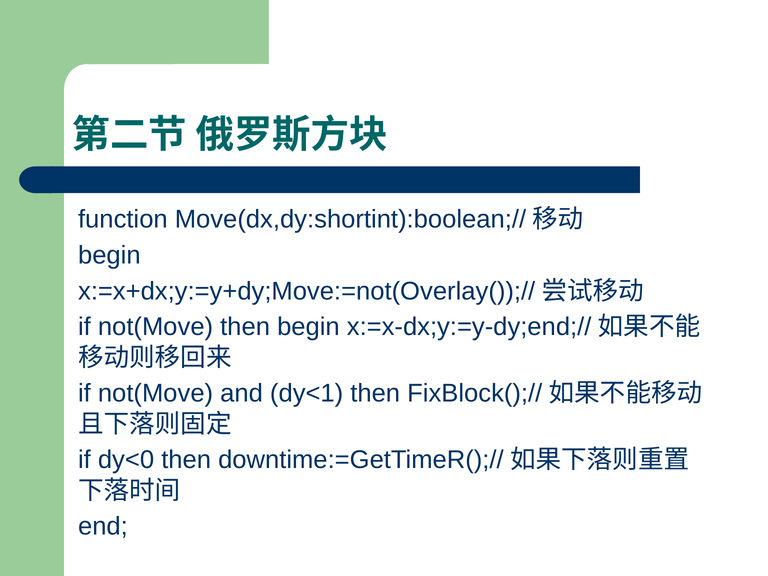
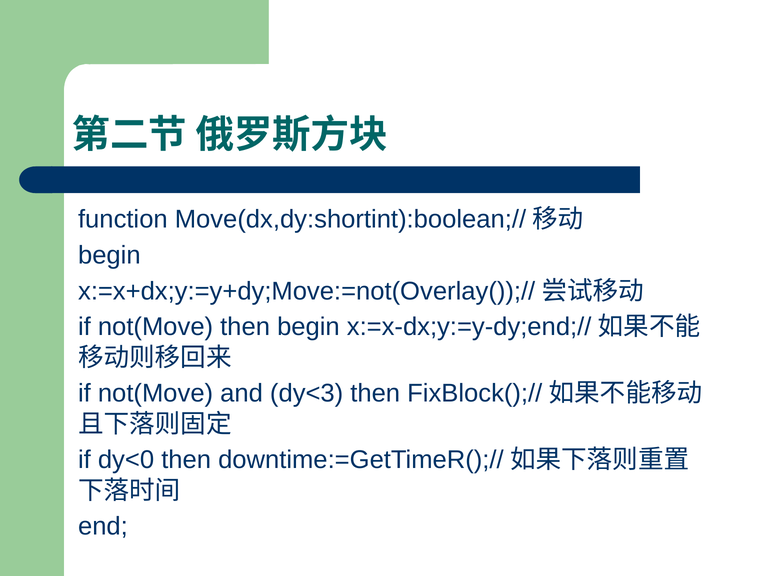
dy<1: dy<1 -> dy<3
